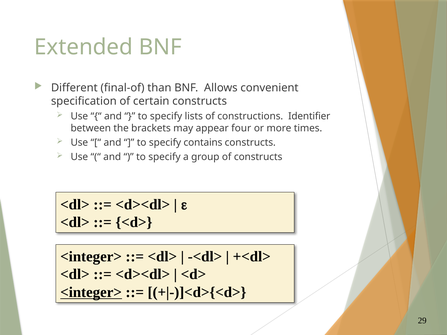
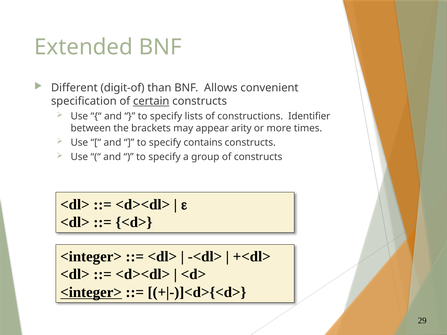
final-of: final-of -> digit-of
certain underline: none -> present
four: four -> arity
